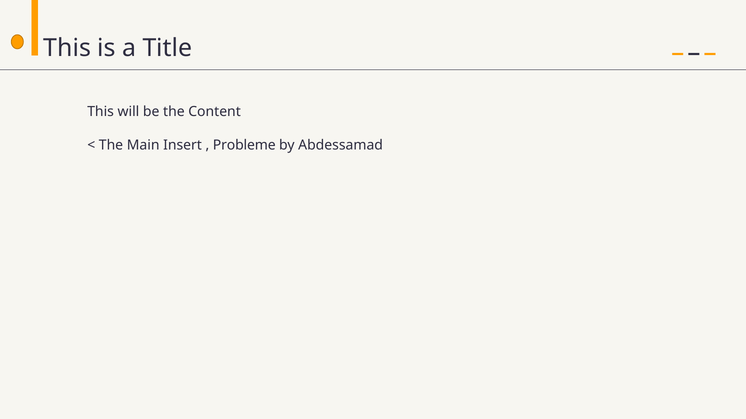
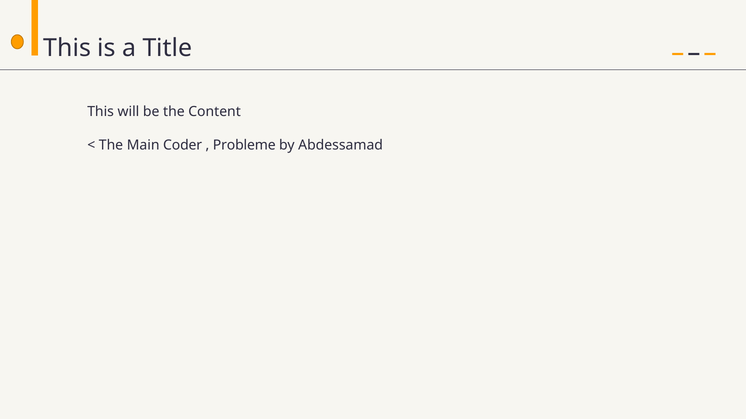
Insert: Insert -> Coder
